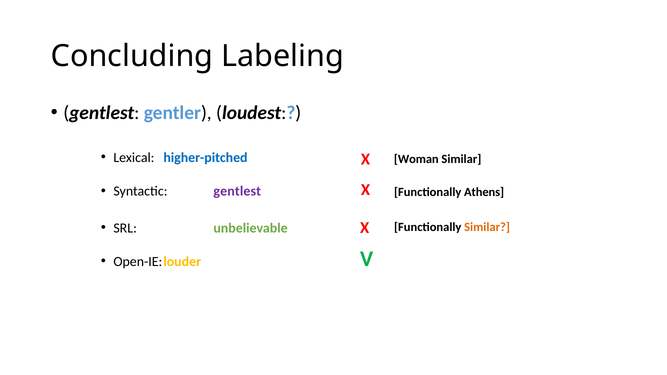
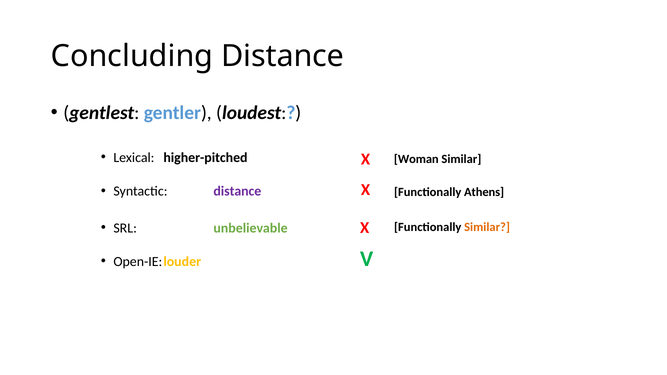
Concluding Labeling: Labeling -> Distance
higher-pitched colour: blue -> black
Syntactic gentlest: gentlest -> distance
